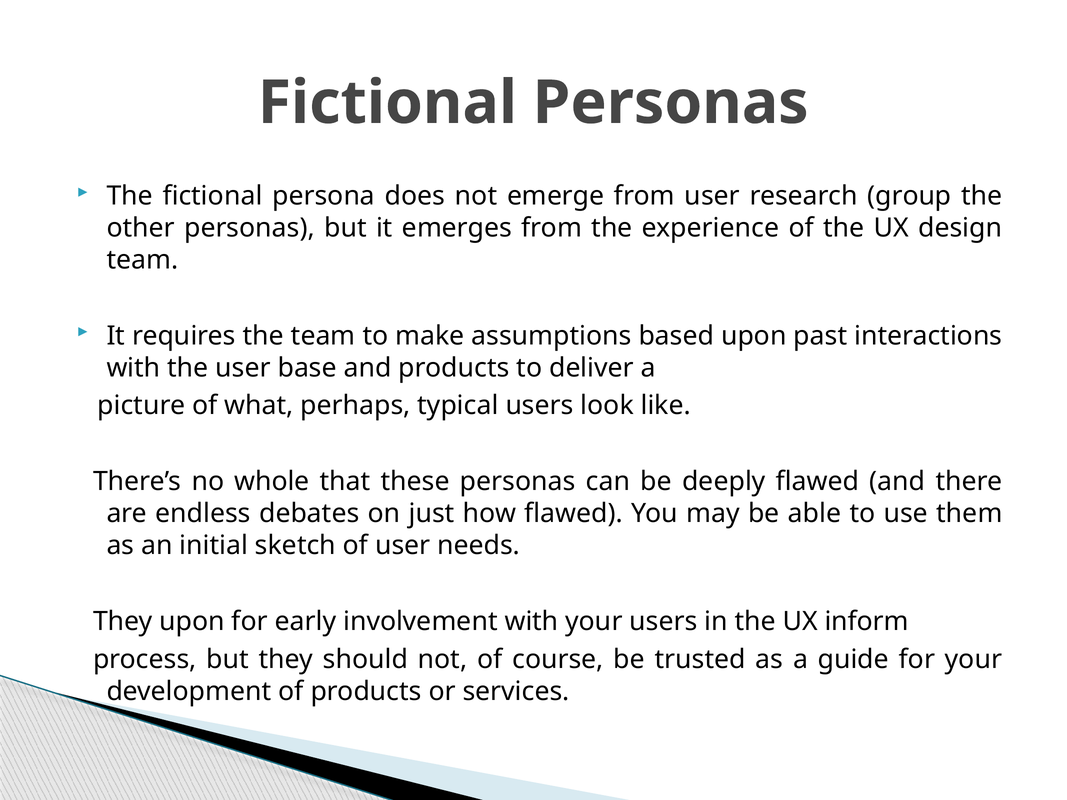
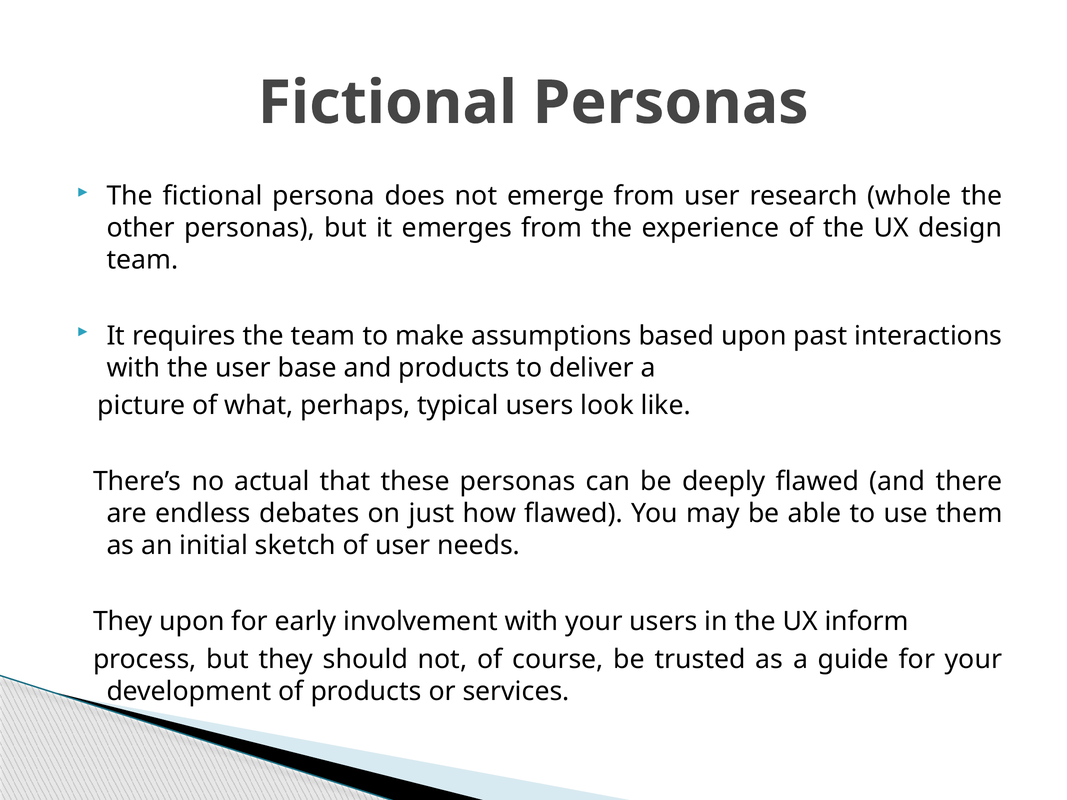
group: group -> whole
whole: whole -> actual
